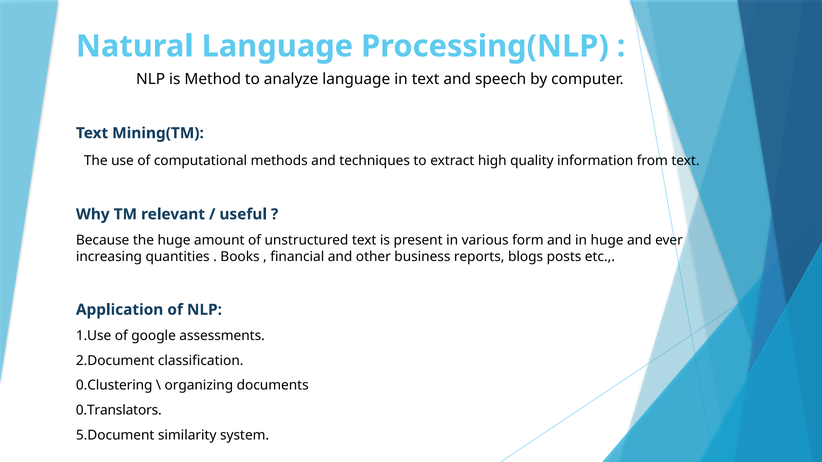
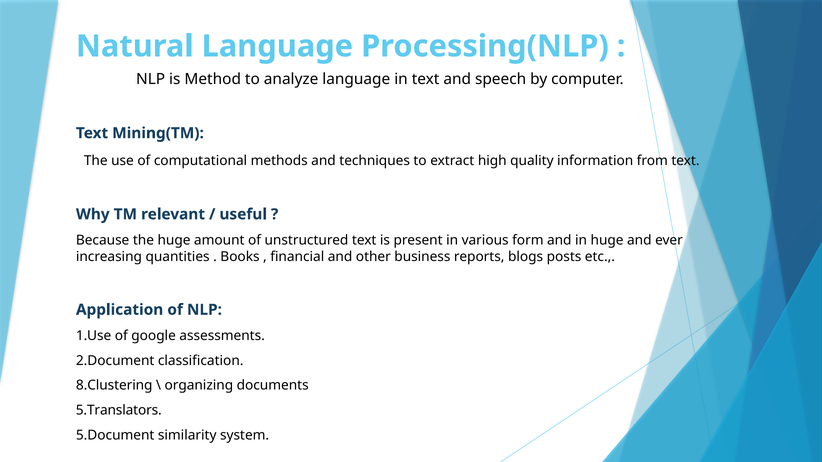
0.Clustering: 0.Clustering -> 8.Clustering
0.Translators: 0.Translators -> 5.Translators
